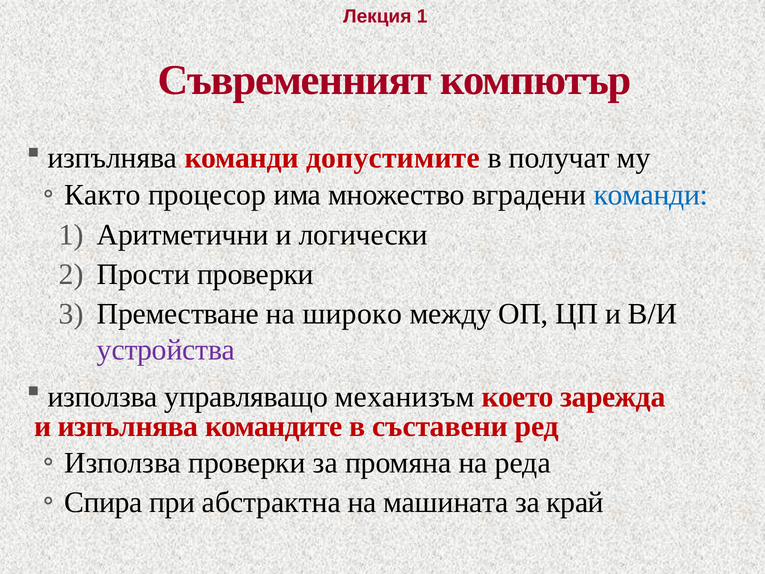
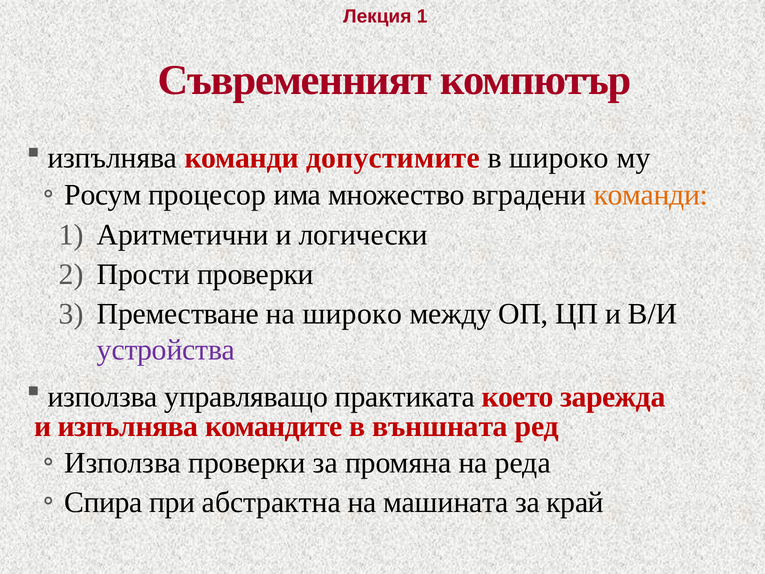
в получат: получат -> широко
Както: Както -> Росум
команди at (651, 195) colour: blue -> orange
механизъм: механизъм -> практиката
съставени: съставени -> външната
